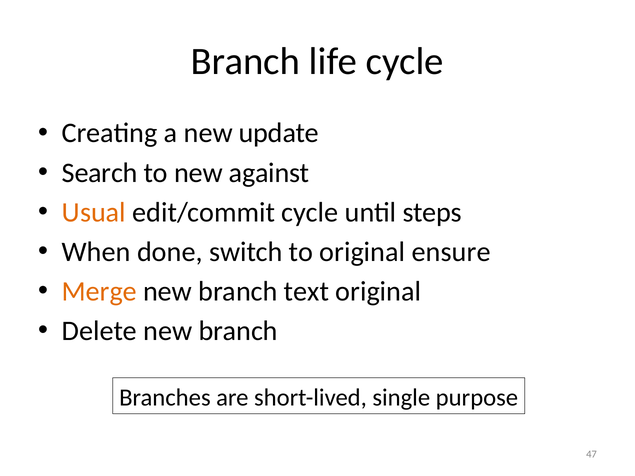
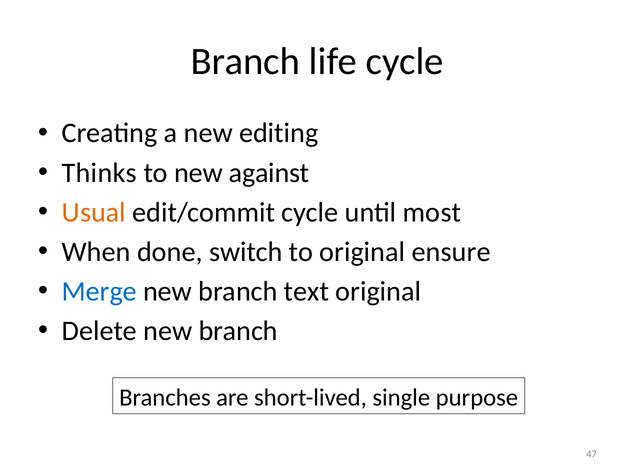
update: update -> editing
Search: Search -> Thinks
steps: steps -> most
Merge colour: orange -> blue
